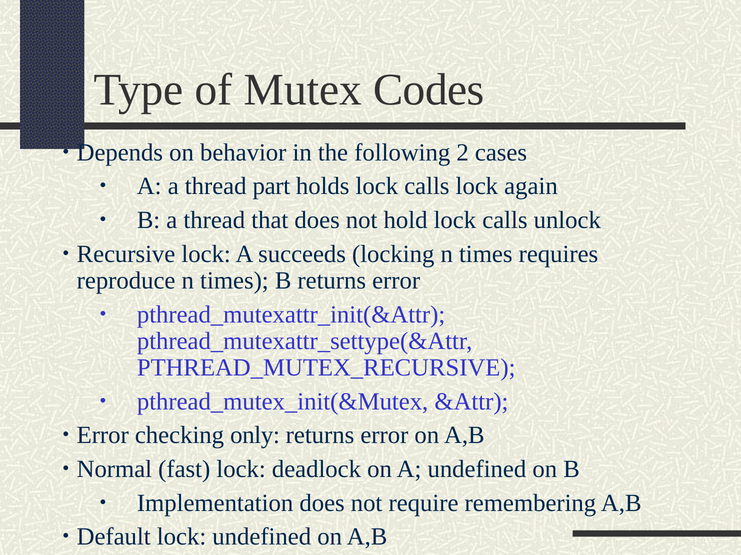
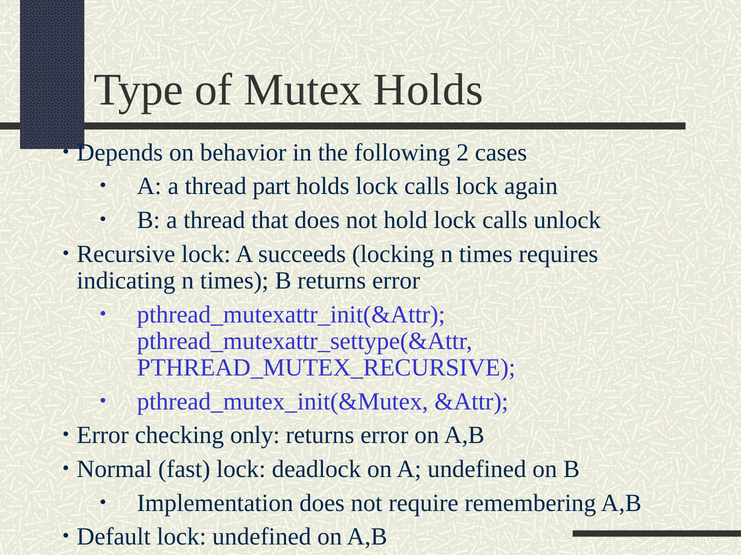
Mutex Codes: Codes -> Holds
reproduce: reproduce -> indicating
